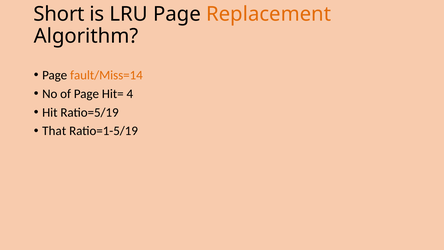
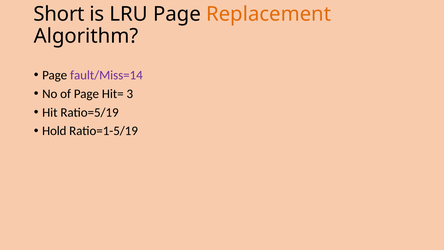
fault/Miss=14 colour: orange -> purple
4: 4 -> 3
That: That -> Hold
